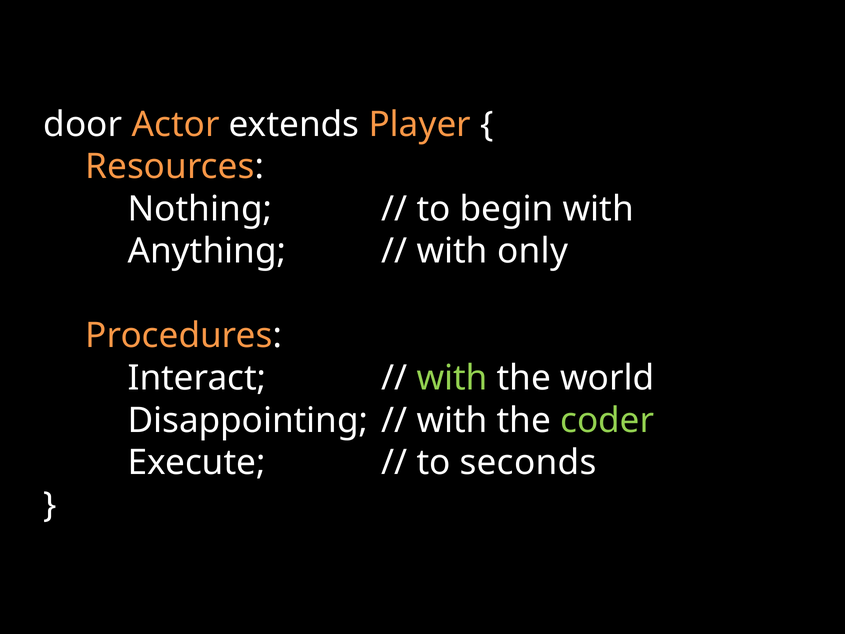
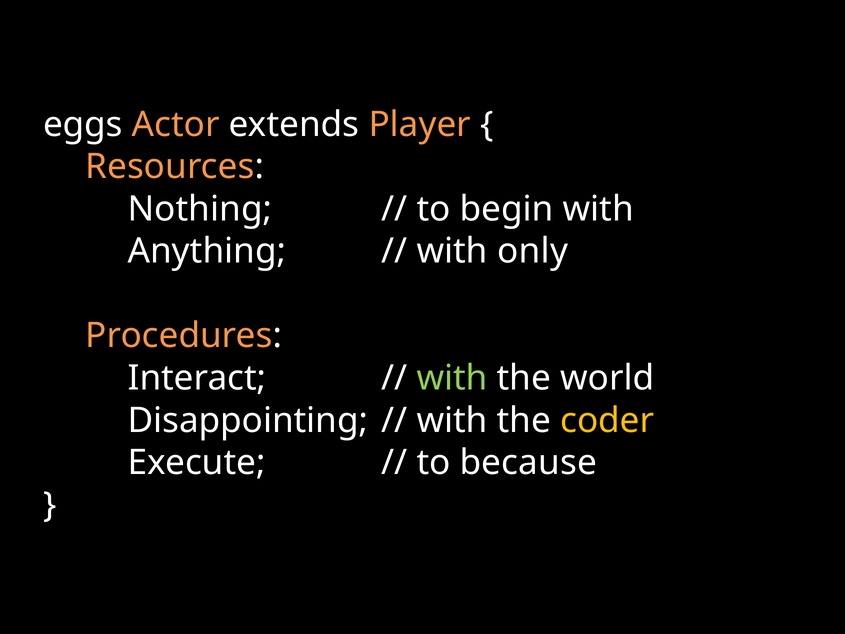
door: door -> eggs
coder colour: light green -> yellow
seconds: seconds -> because
